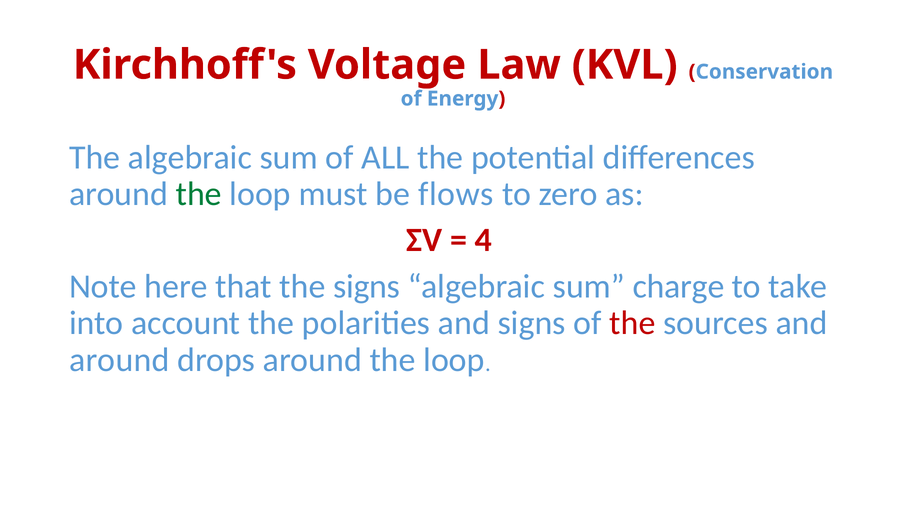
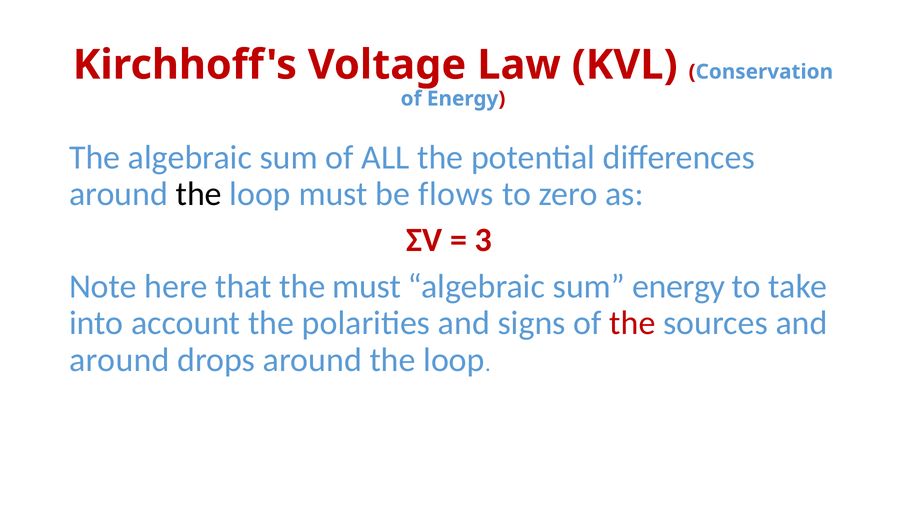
the at (199, 194) colour: green -> black
4: 4 -> 3
the signs: signs -> must
sum charge: charge -> energy
